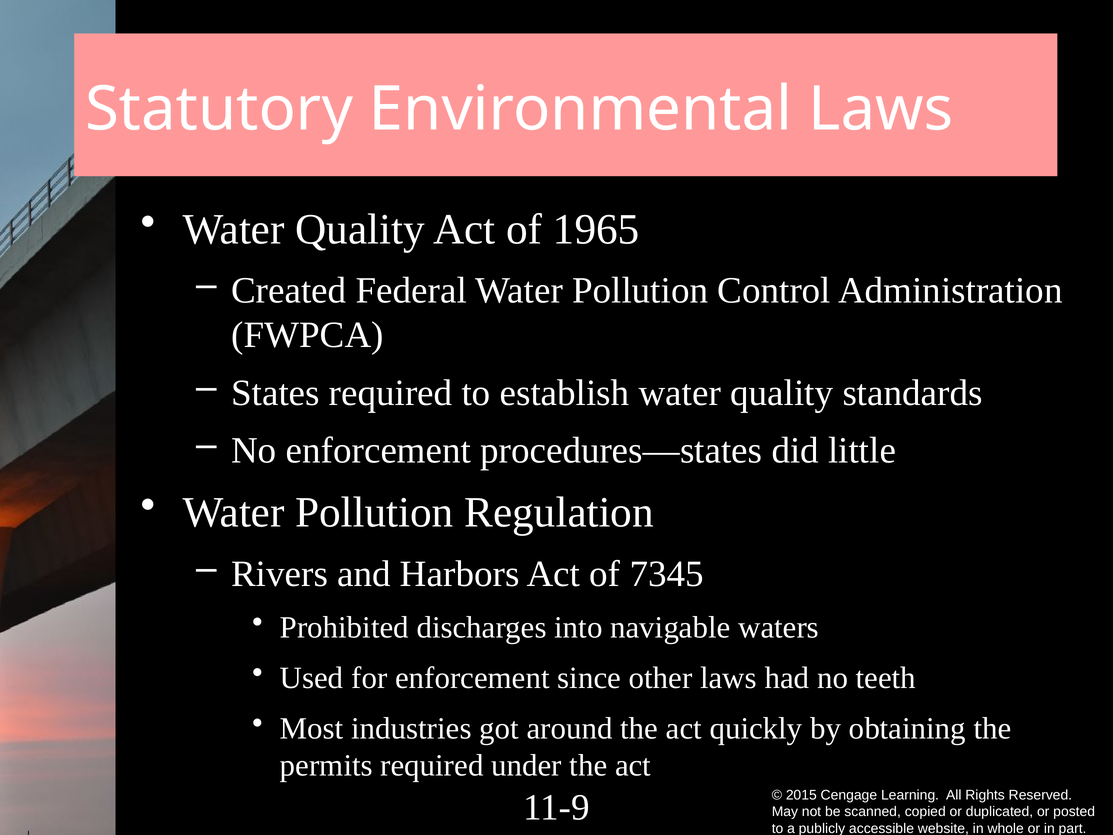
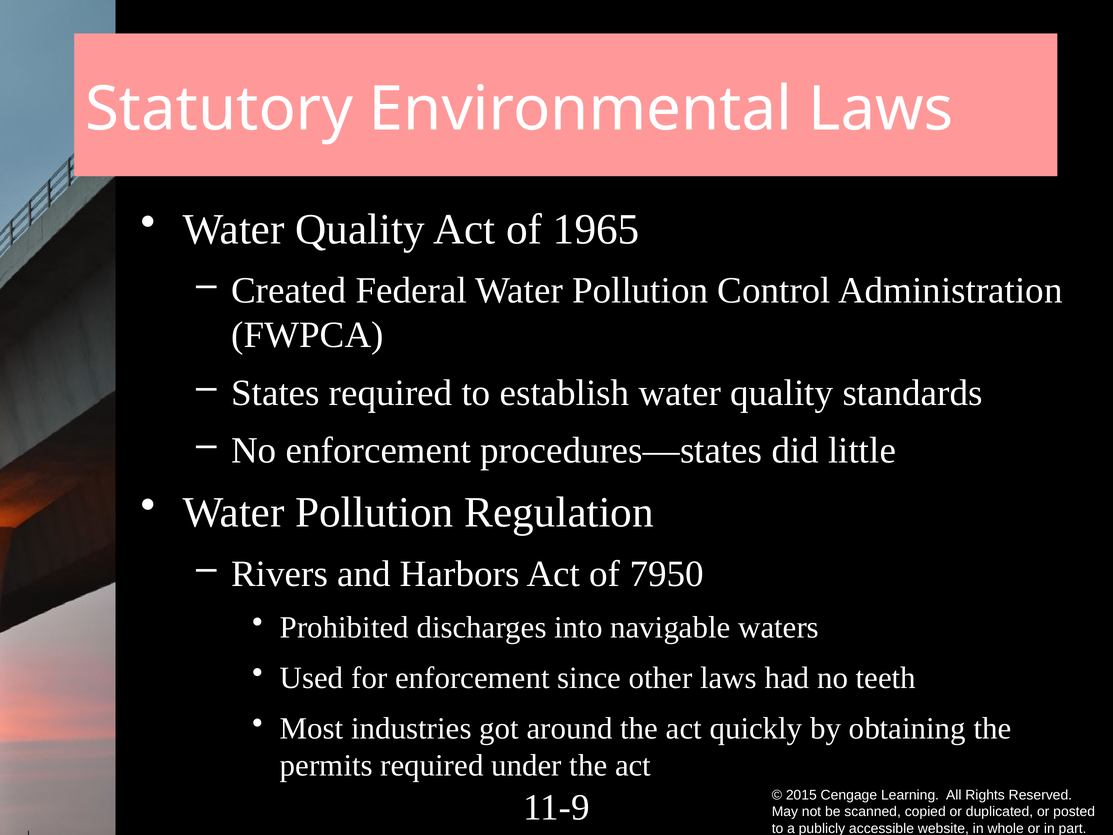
7345: 7345 -> 7950
